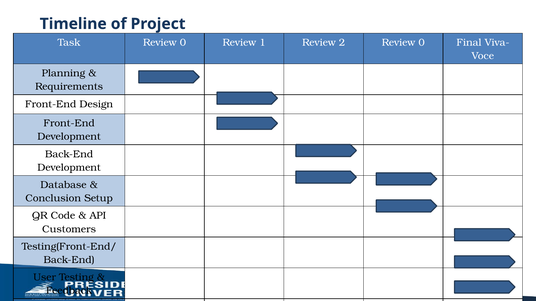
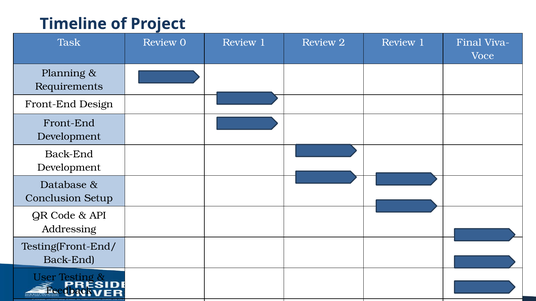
2 Review 0: 0 -> 1
Customers: Customers -> Addressing
